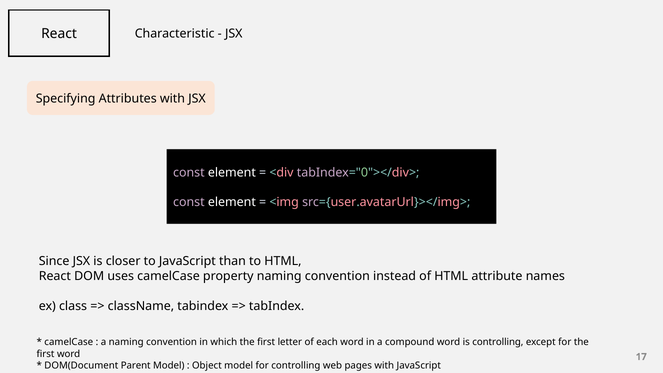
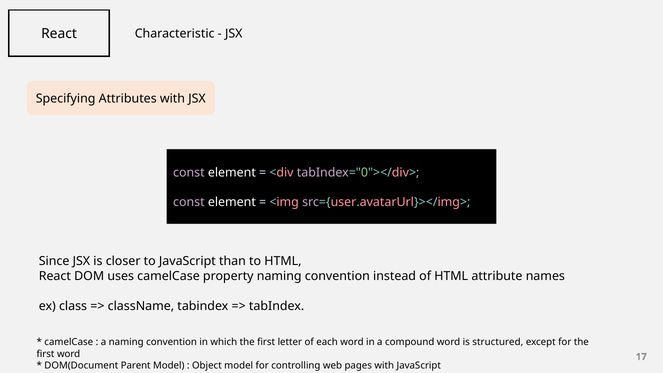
is controlling: controlling -> structured
